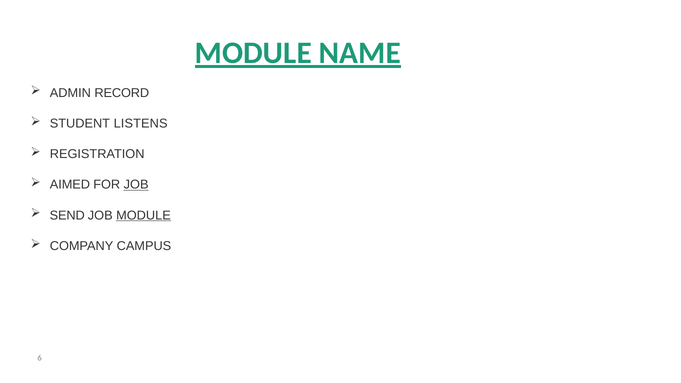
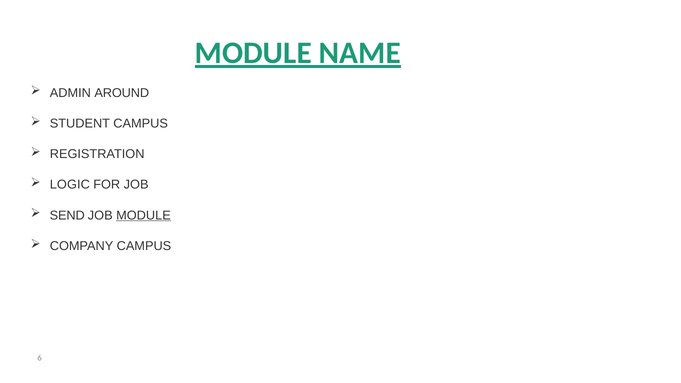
RECORD: RECORD -> AROUND
STUDENT LISTENS: LISTENS -> CAMPUS
AIMED: AIMED -> LOGIC
JOB at (136, 185) underline: present -> none
